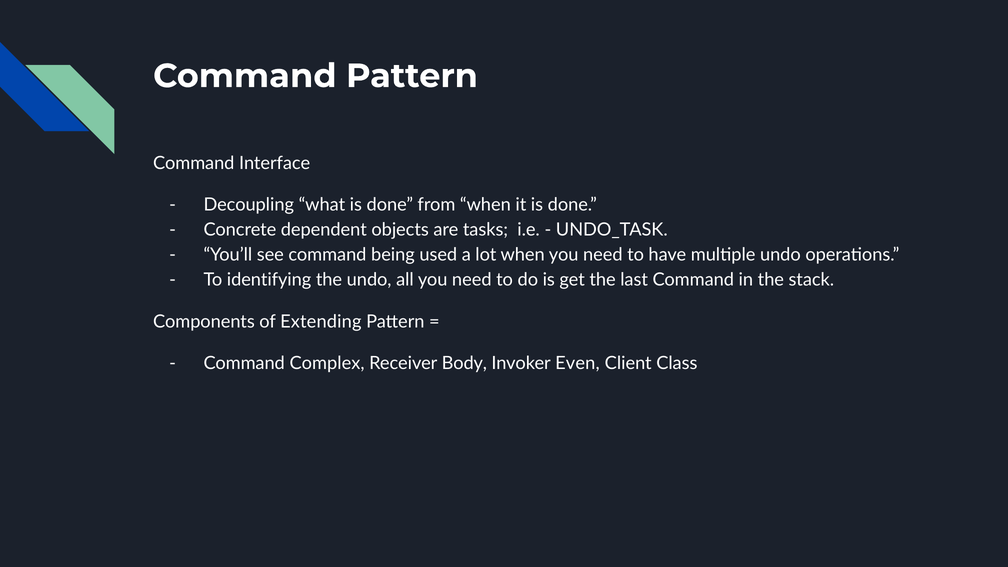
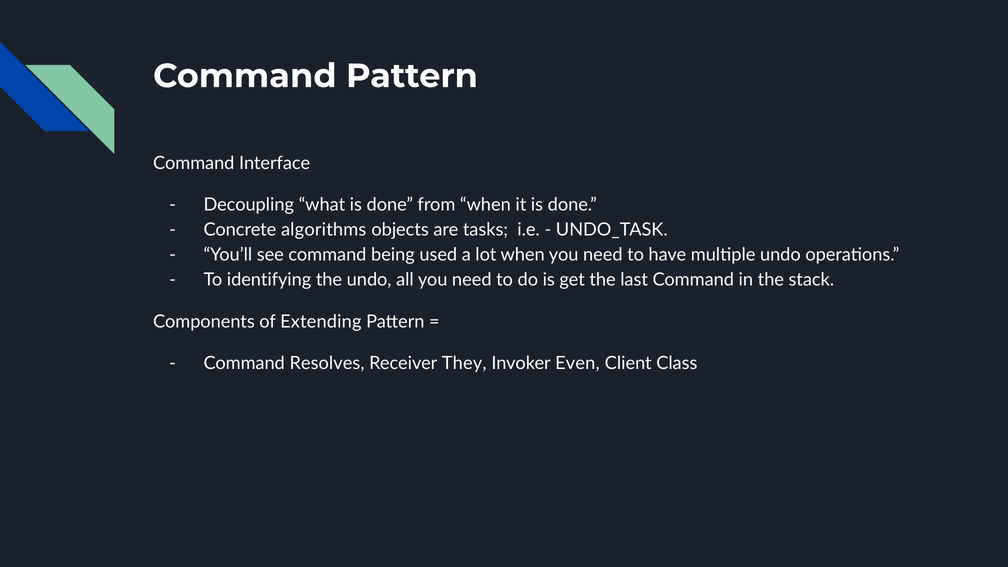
dependent: dependent -> algorithms
Complex: Complex -> Resolves
Body: Body -> They
